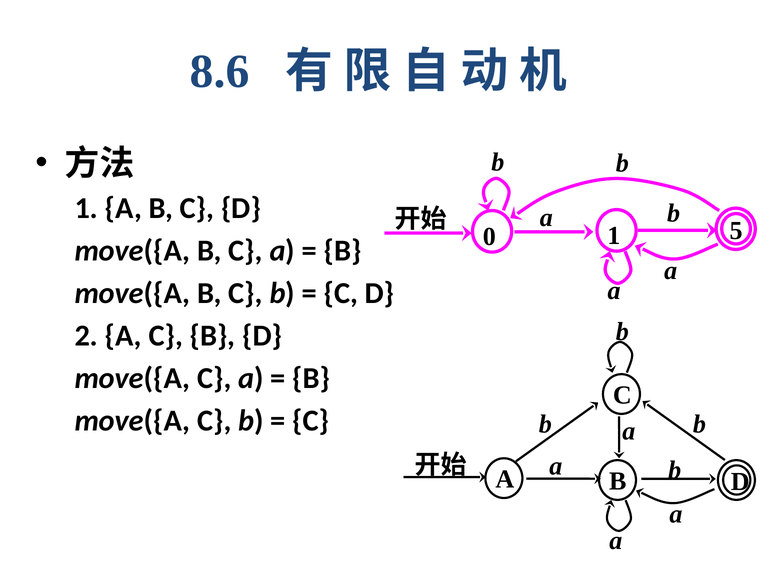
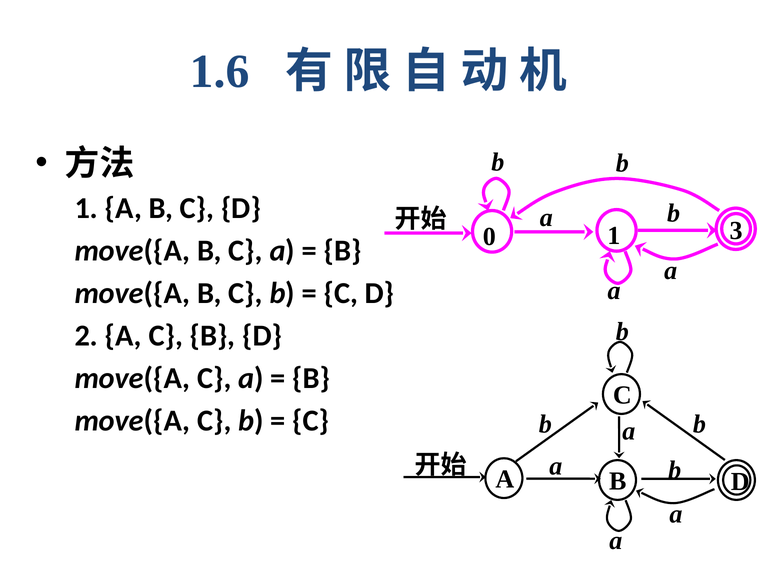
8.6: 8.6 -> 1.6
5: 5 -> 3
